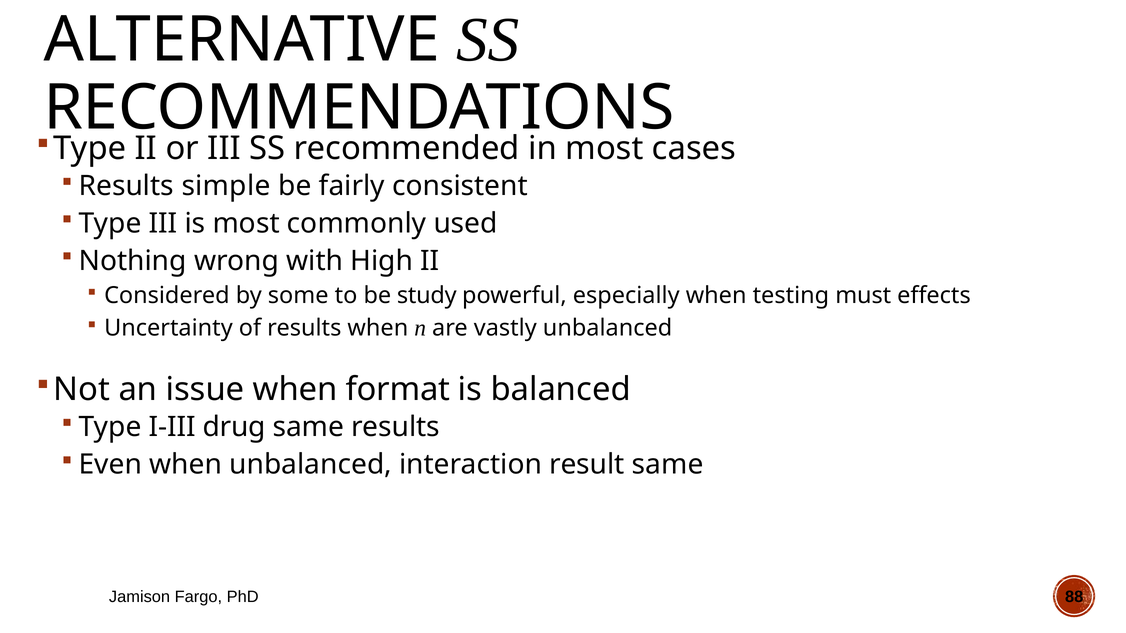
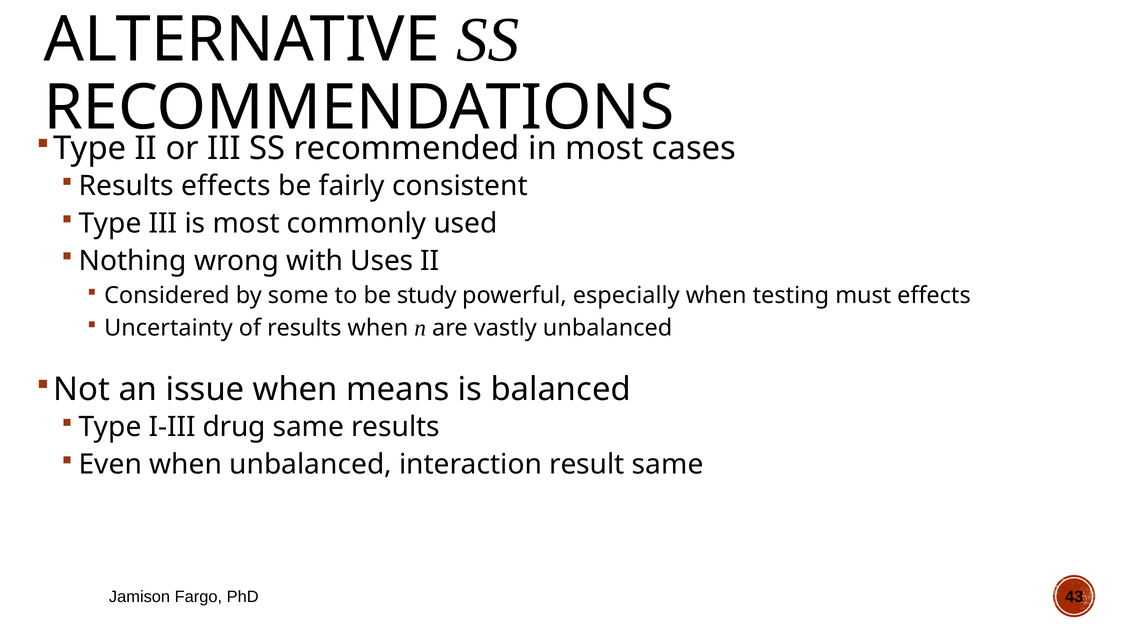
Results simple: simple -> effects
High: High -> Uses
format: format -> means
88: 88 -> 43
